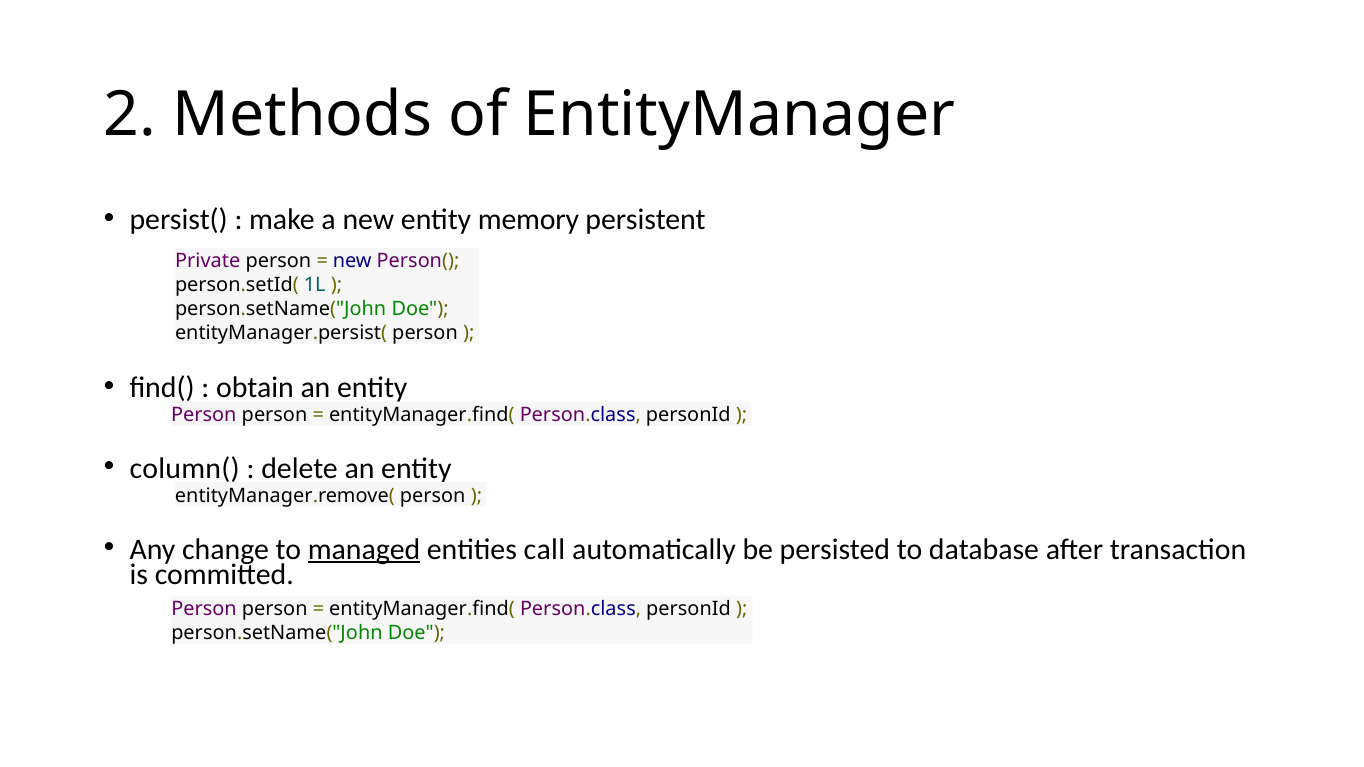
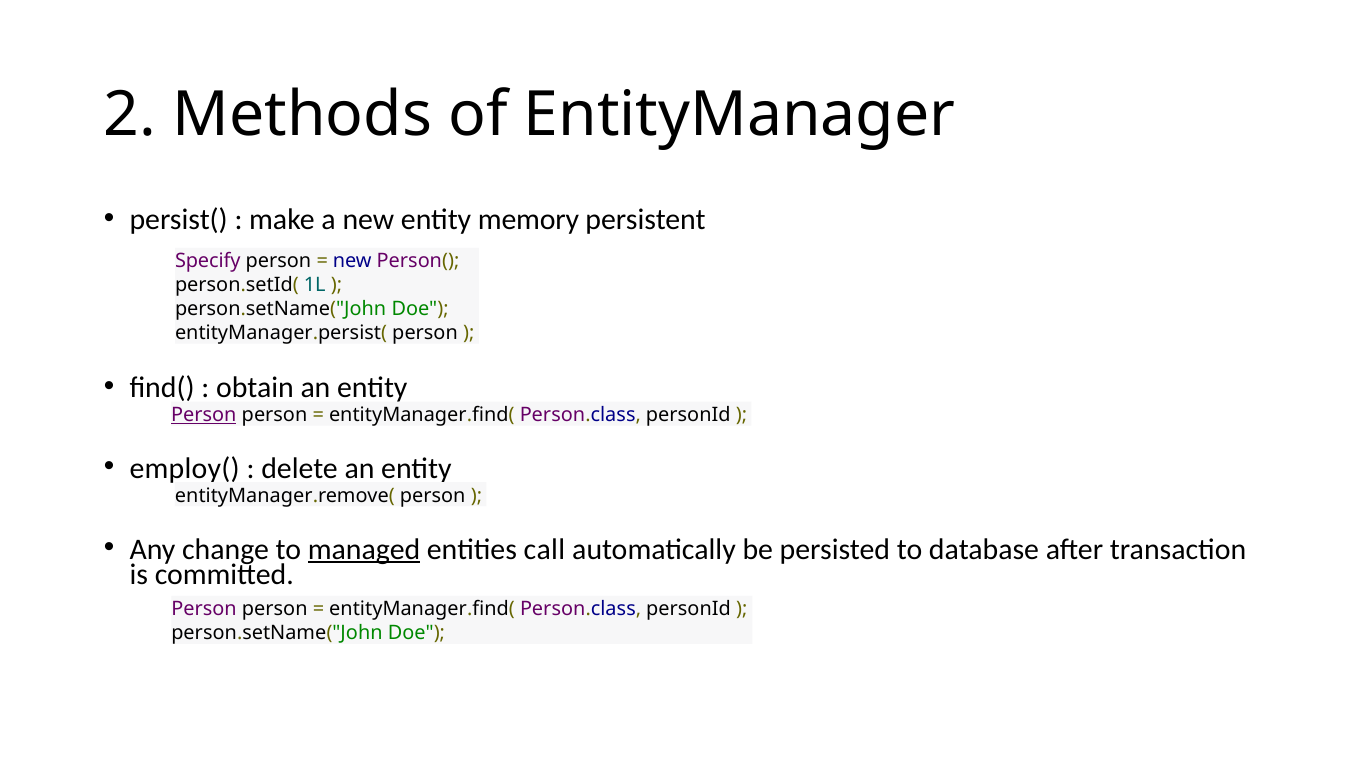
Private: Private -> Specify
Person at (204, 415) underline: none -> present
column(: column( -> employ(
